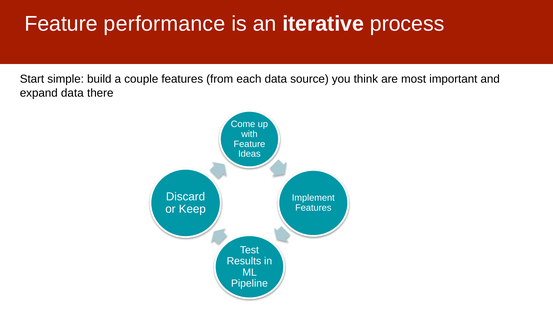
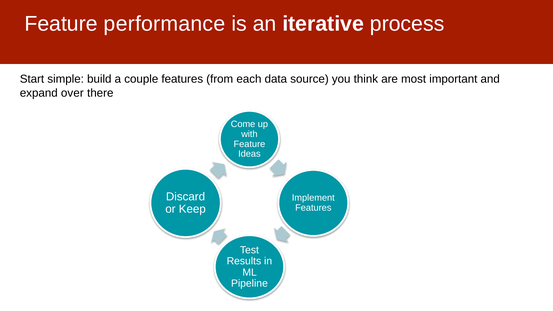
expand data: data -> over
